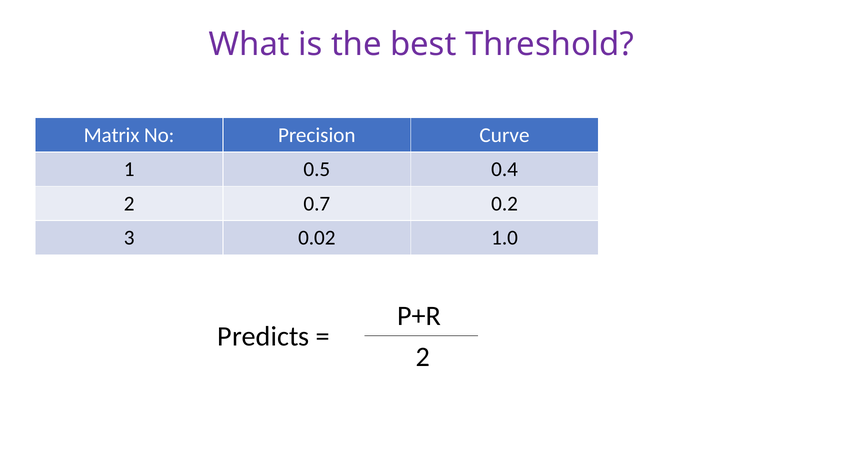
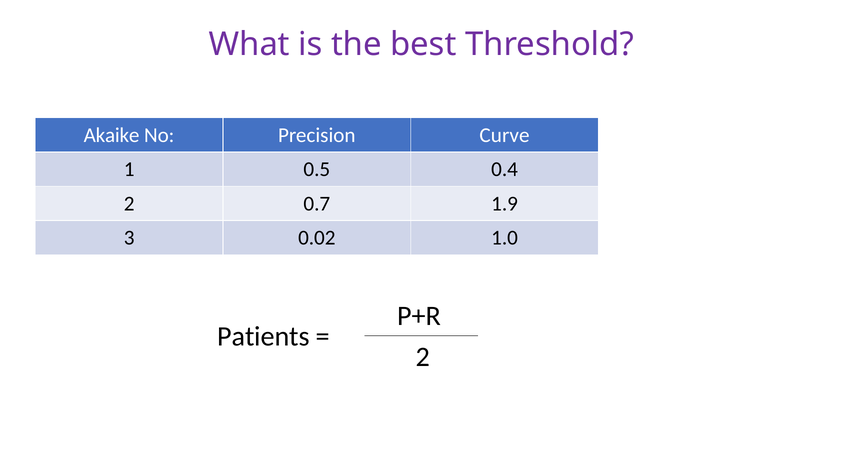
Matrix: Matrix -> Akaike
0.2: 0.2 -> 1.9
Predicts: Predicts -> Patients
